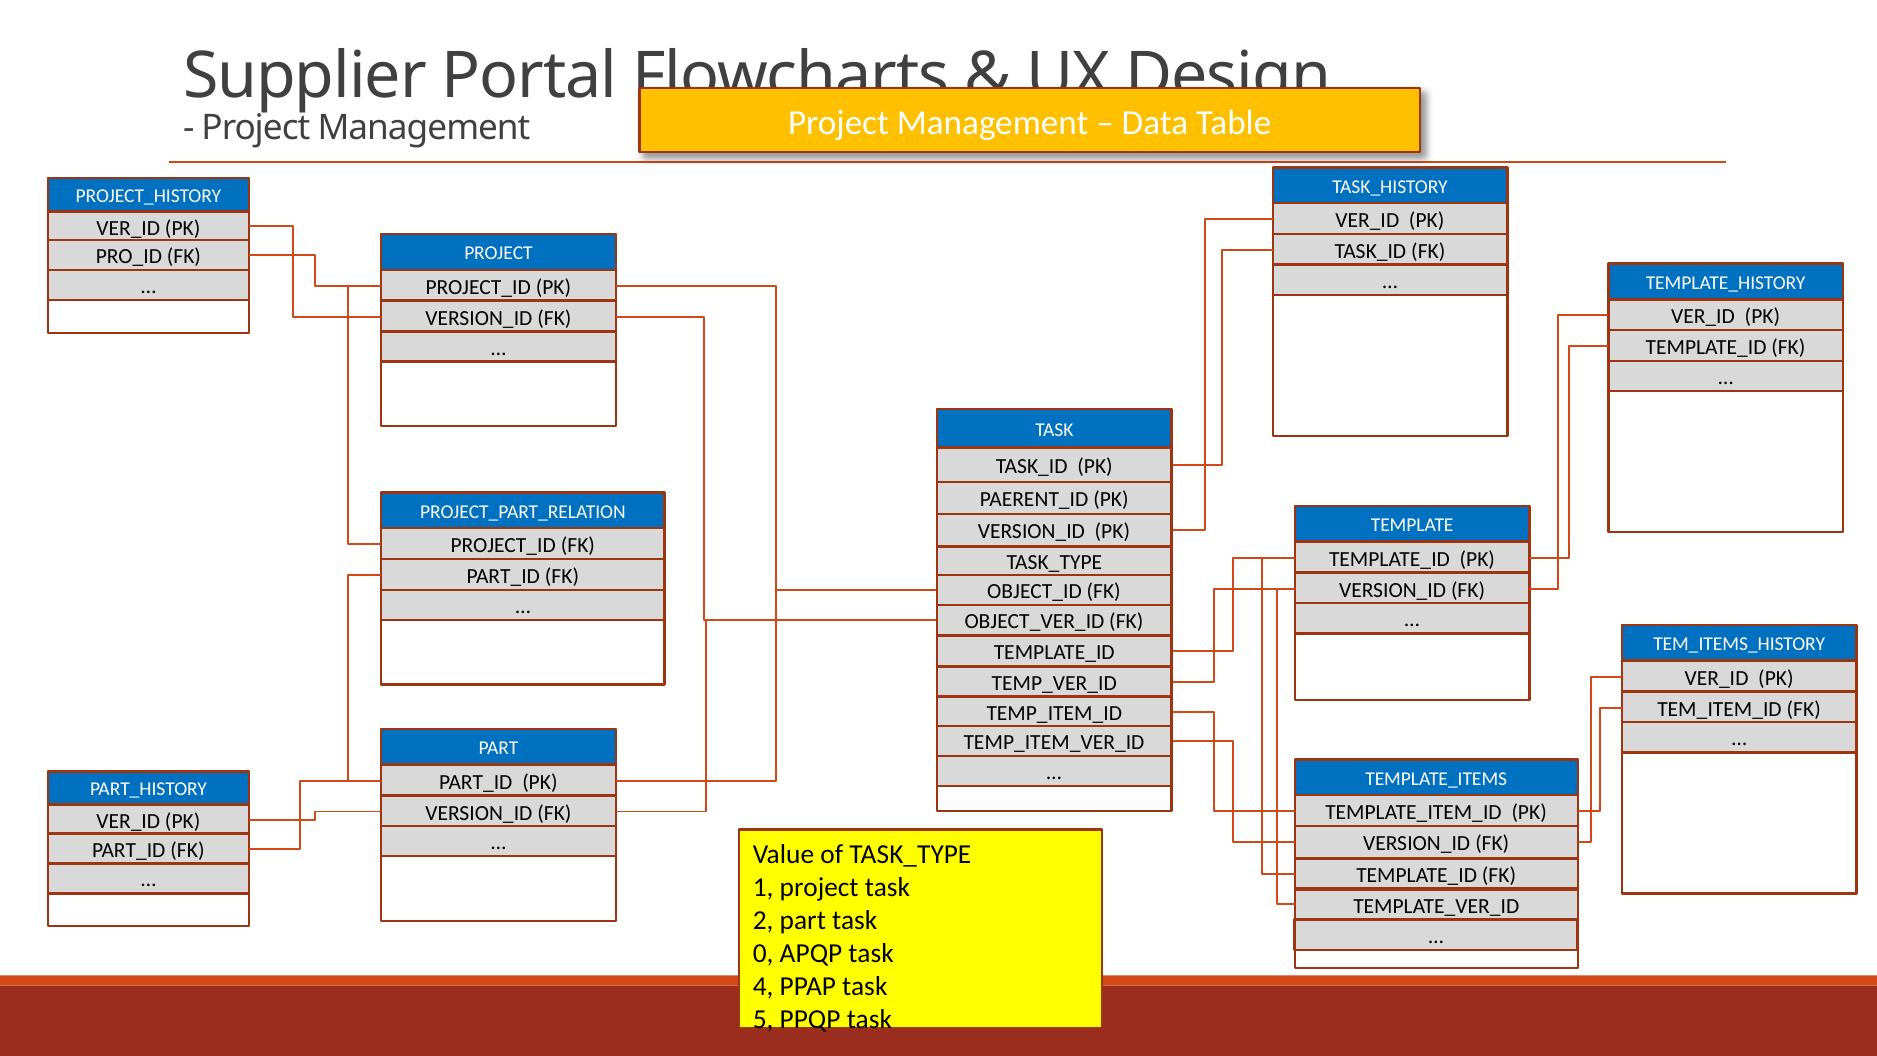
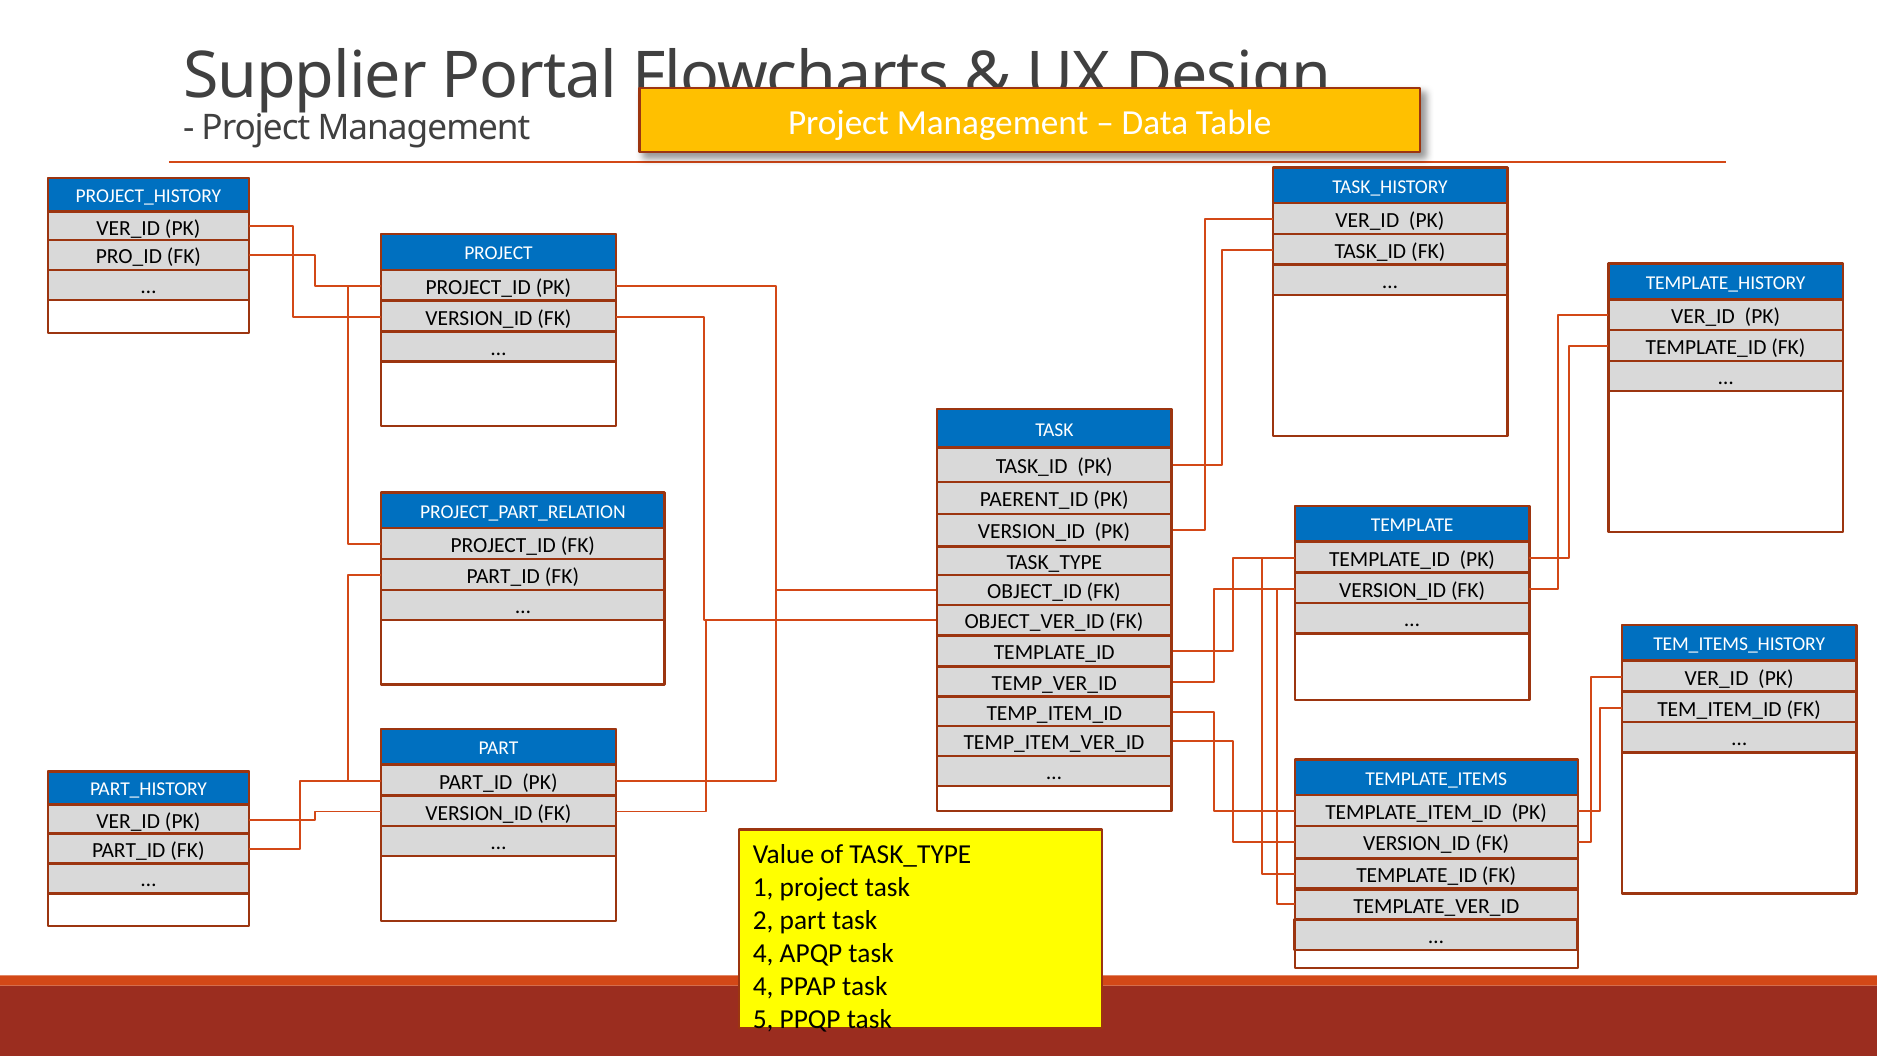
0 at (763, 953): 0 -> 4
